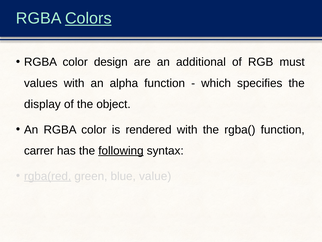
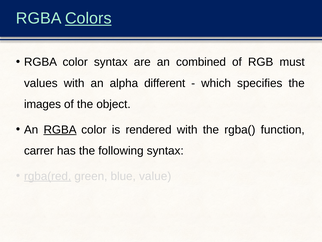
color design: design -> syntax
additional: additional -> combined
alpha function: function -> different
display: display -> images
RGBA at (60, 129) underline: none -> present
following underline: present -> none
